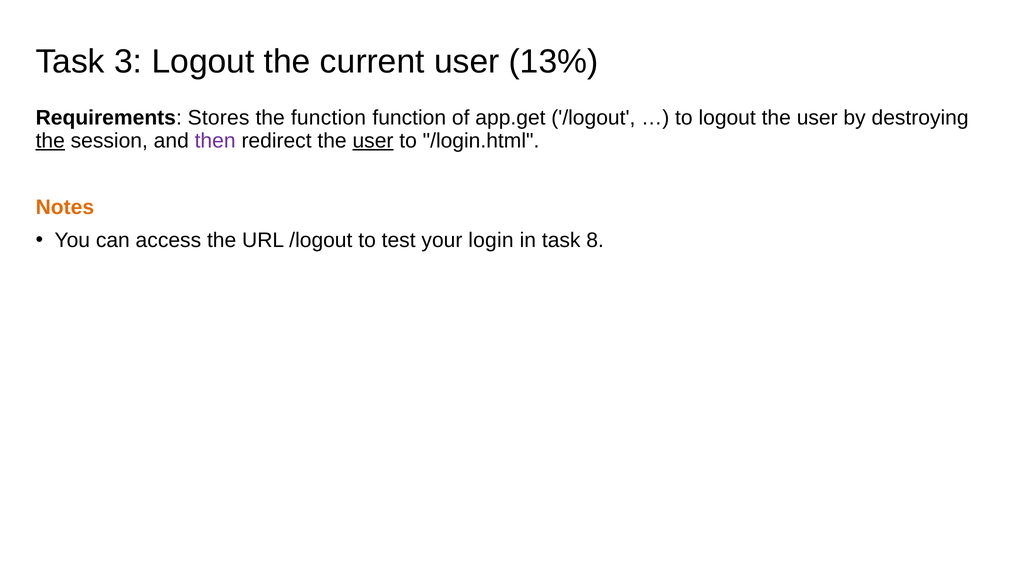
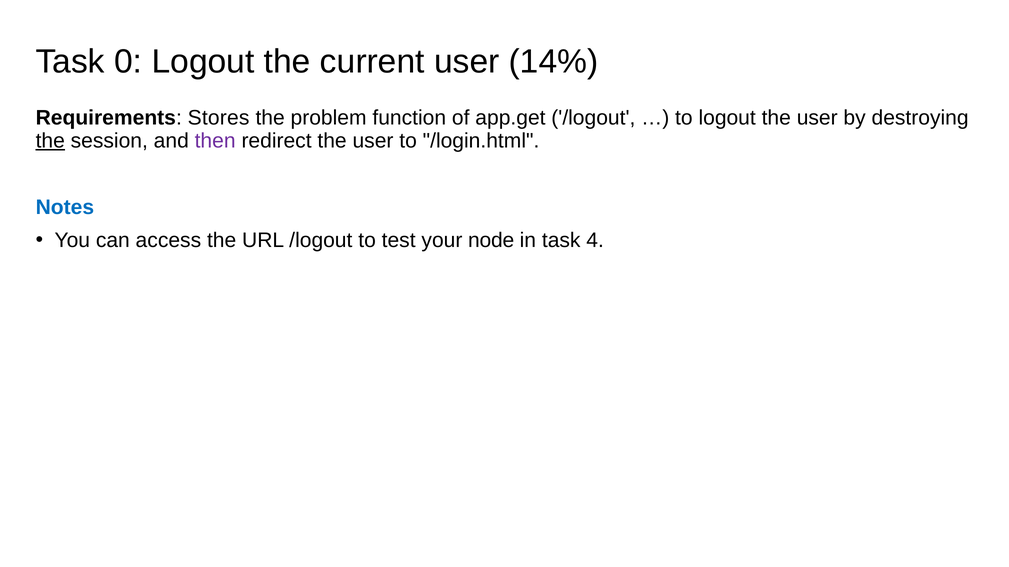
3: 3 -> 0
13%: 13% -> 14%
the function: function -> problem
user at (373, 141) underline: present -> none
Notes colour: orange -> blue
login: login -> node
8: 8 -> 4
